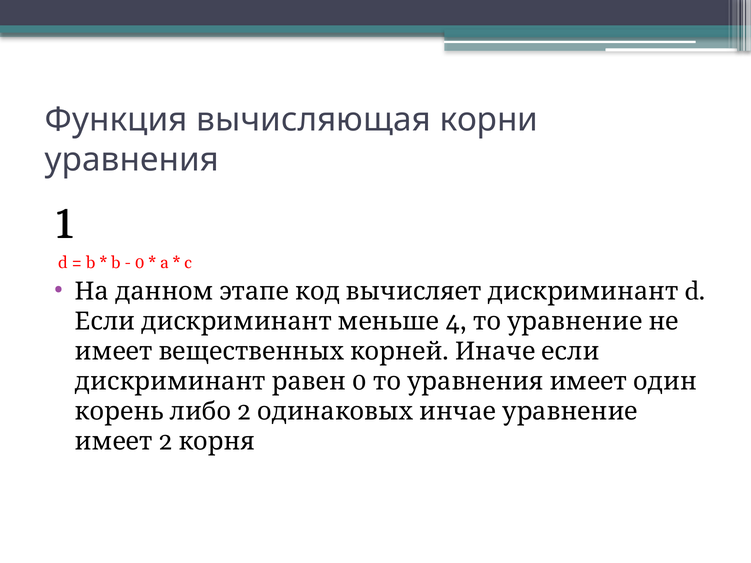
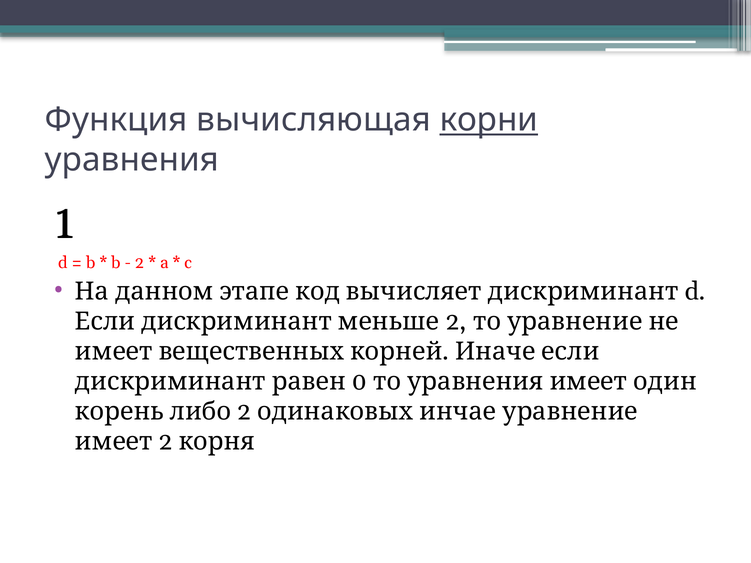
корни underline: none -> present
0 at (140, 263): 0 -> 2
4 at (456, 322): 4 -> 2
